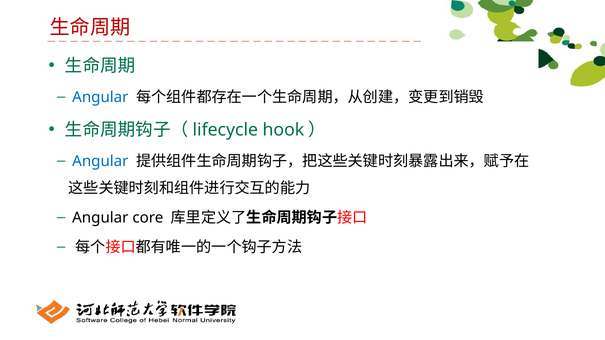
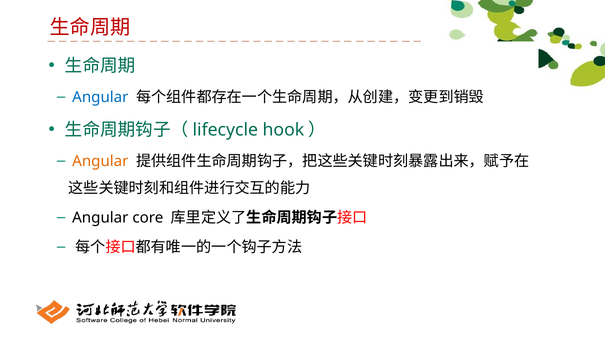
Angular at (100, 161) colour: blue -> orange
